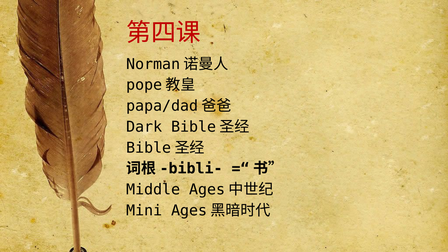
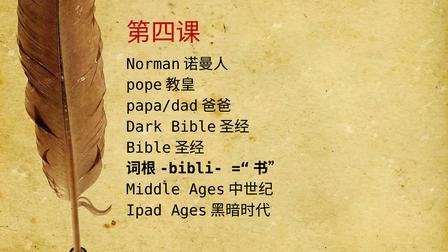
Mini: Mini -> Ipad
